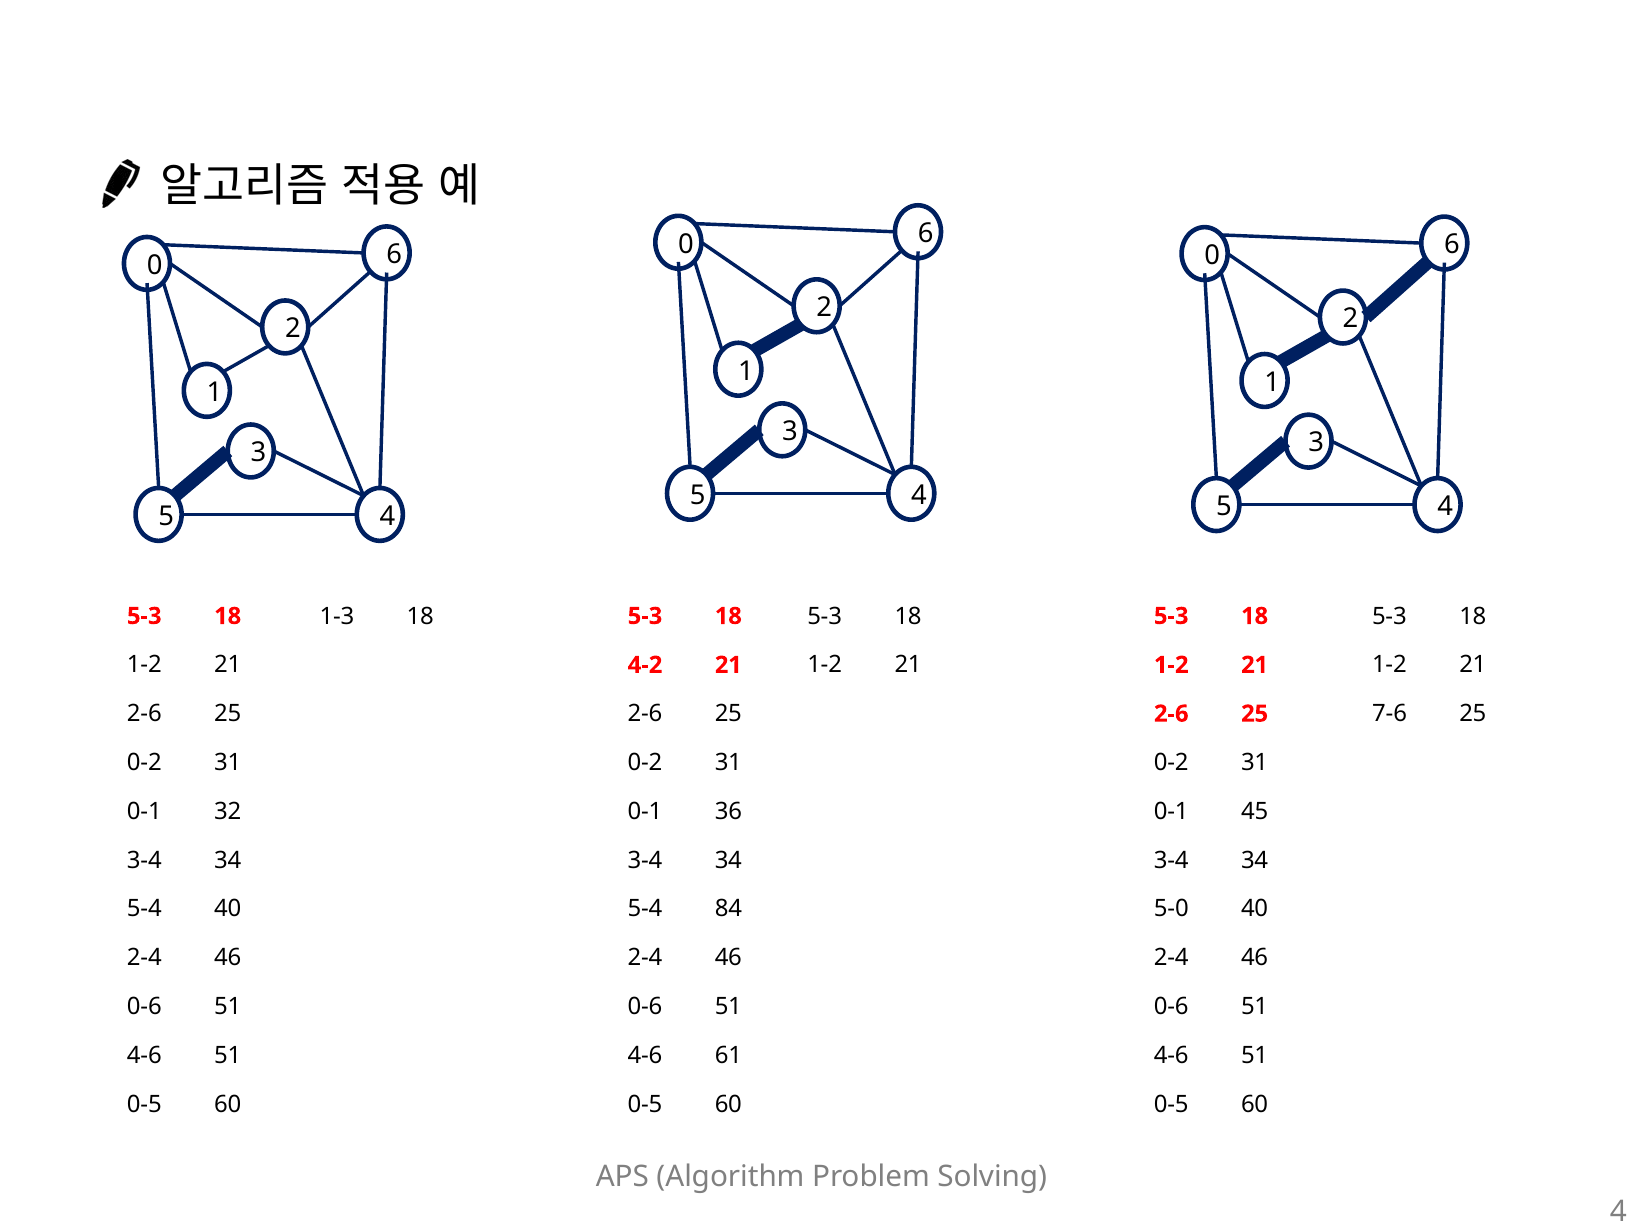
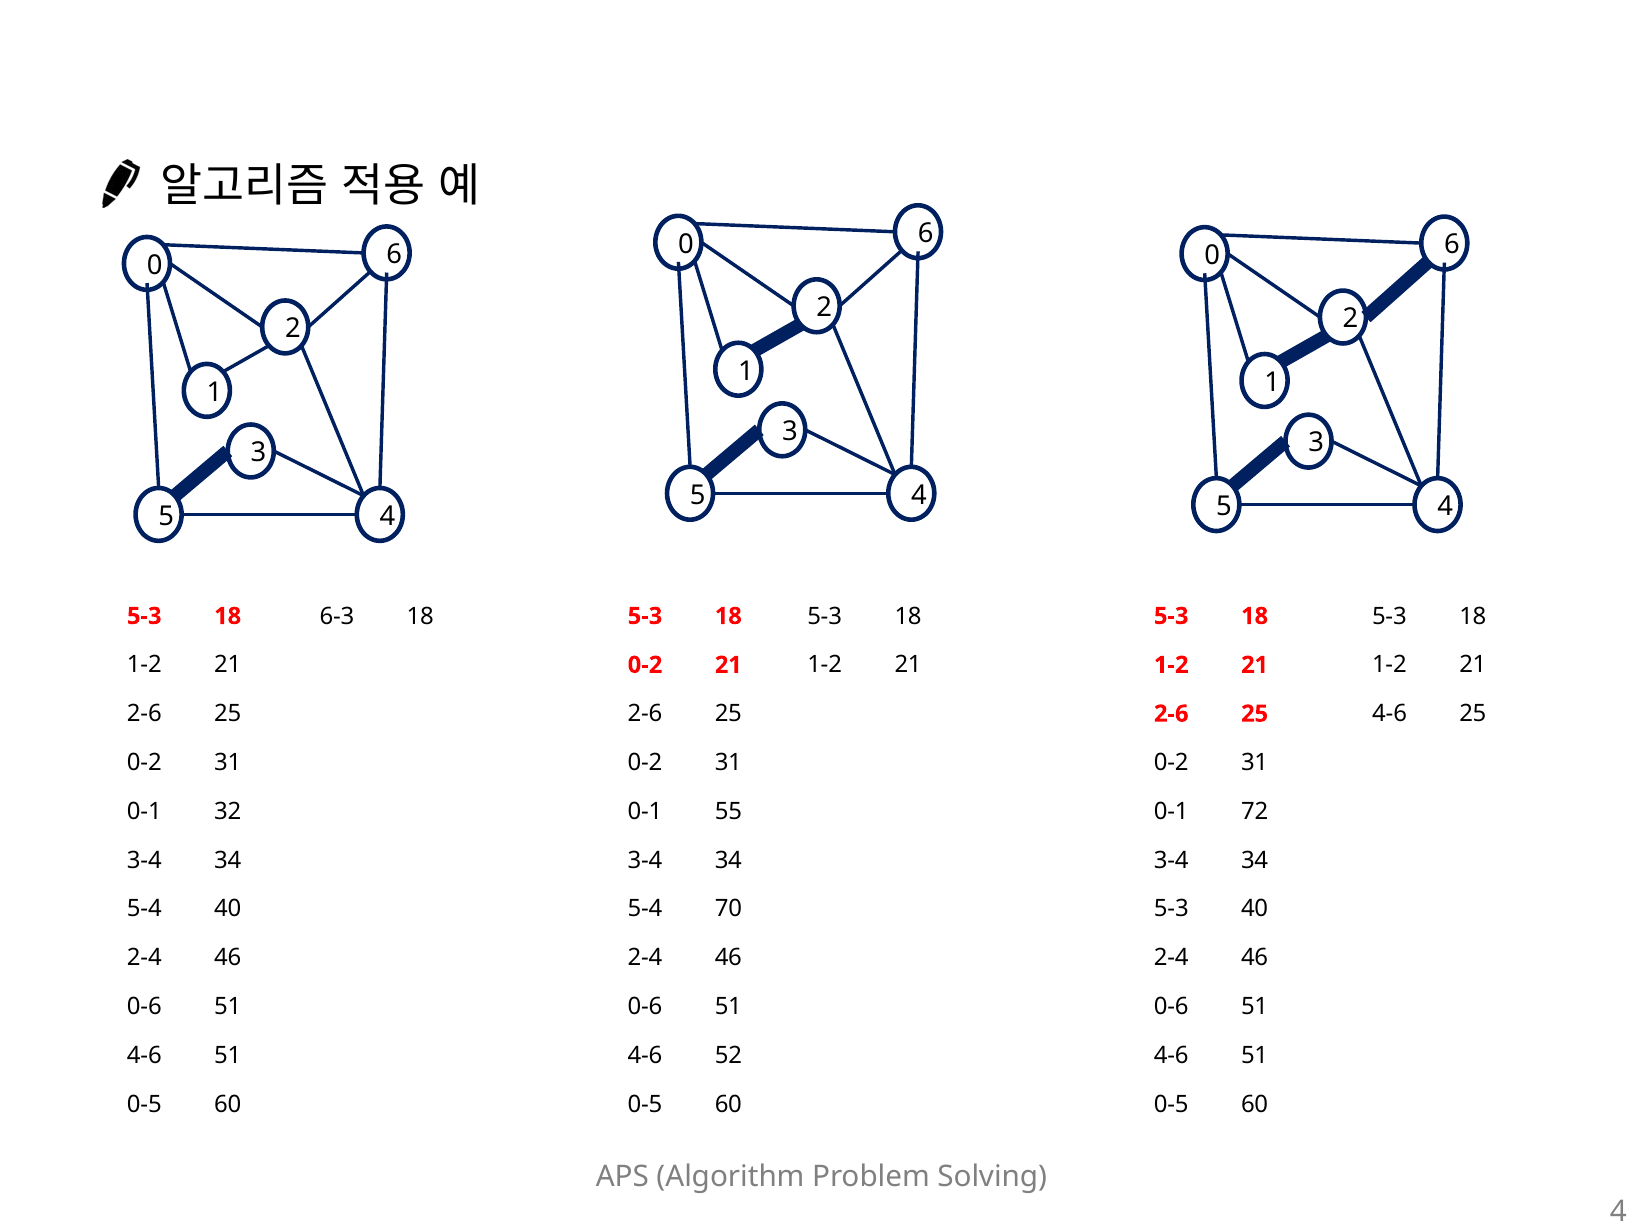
1-3: 1-3 -> 6-3
4-2 at (645, 665): 4-2 -> 0-2
7-6 at (1390, 714): 7-6 -> 4-6
36: 36 -> 55
45: 45 -> 72
84: 84 -> 70
5-0 at (1171, 909): 5-0 -> 5-3
61: 61 -> 52
